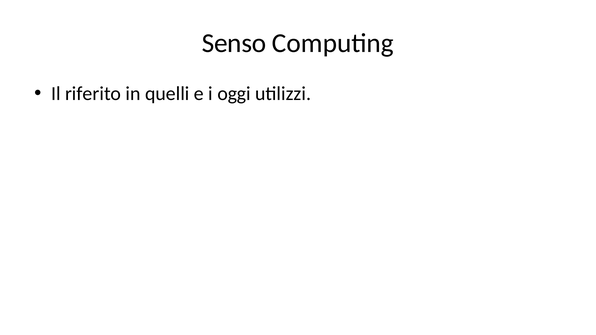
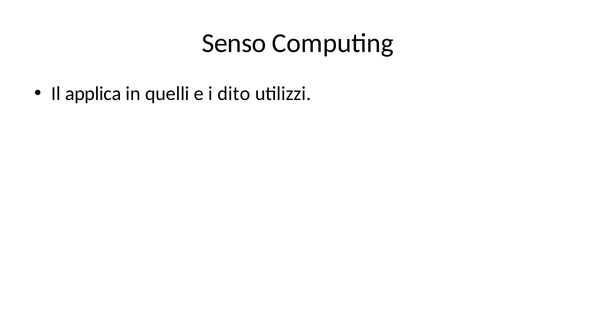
riferito: riferito -> applica
oggi: oggi -> dito
